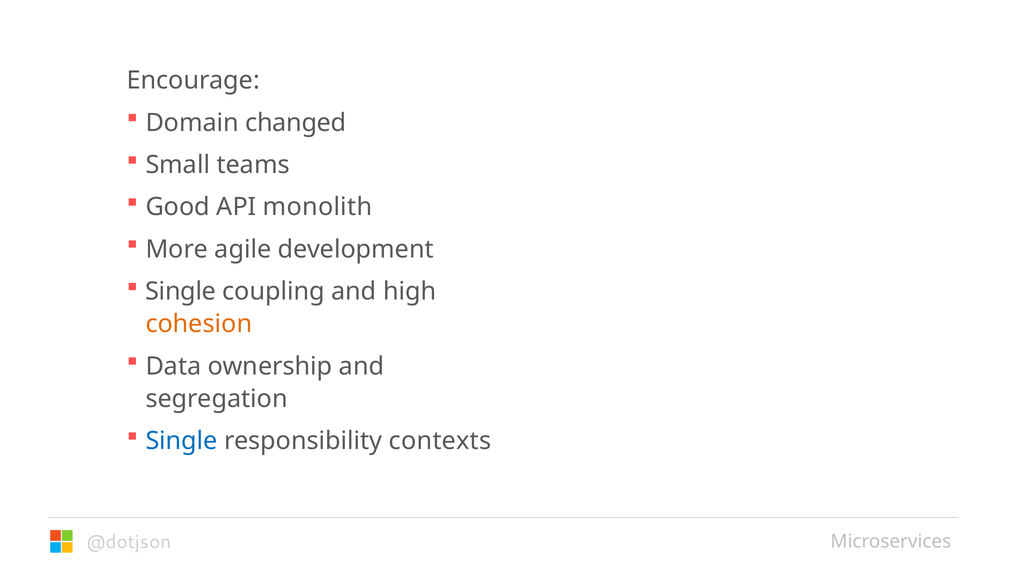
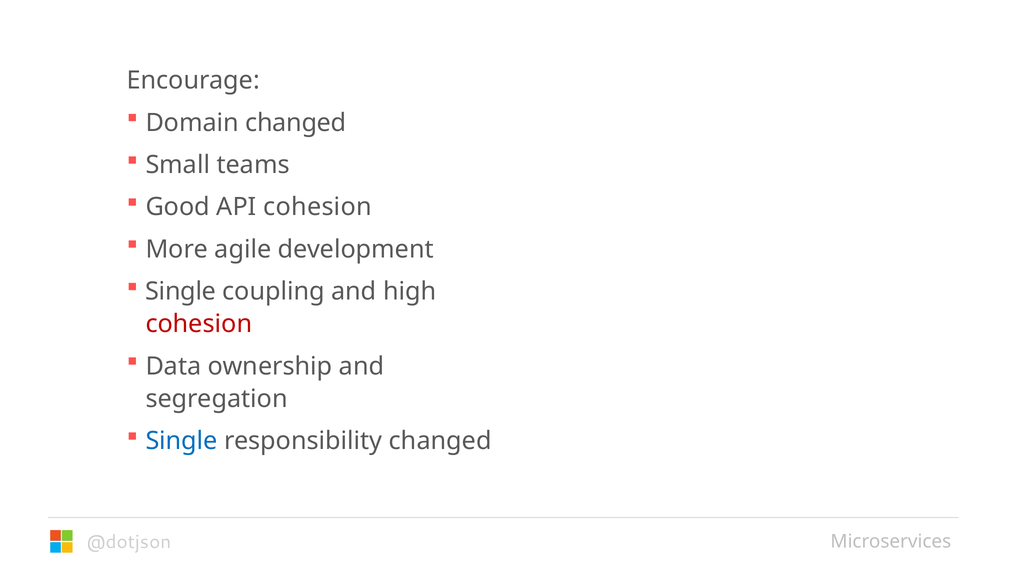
API monolith: monolith -> cohesion
cohesion at (199, 324) colour: orange -> red
responsibility contexts: contexts -> changed
